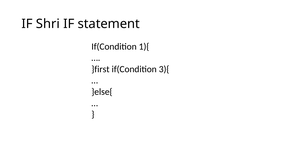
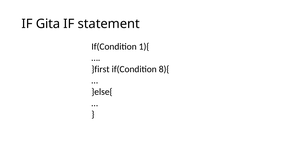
Shri: Shri -> Gita
3){: 3){ -> 8){
